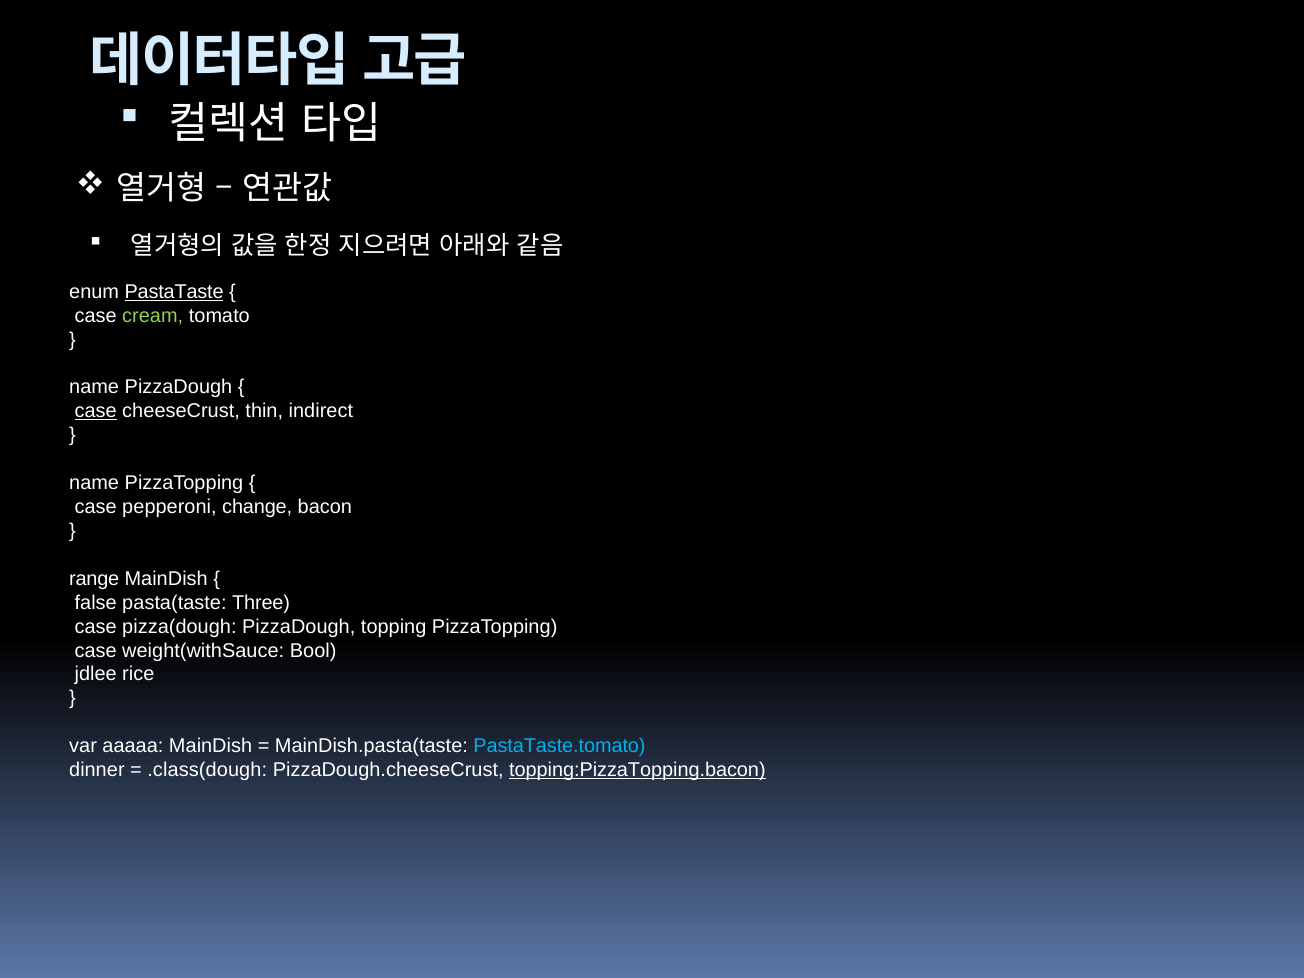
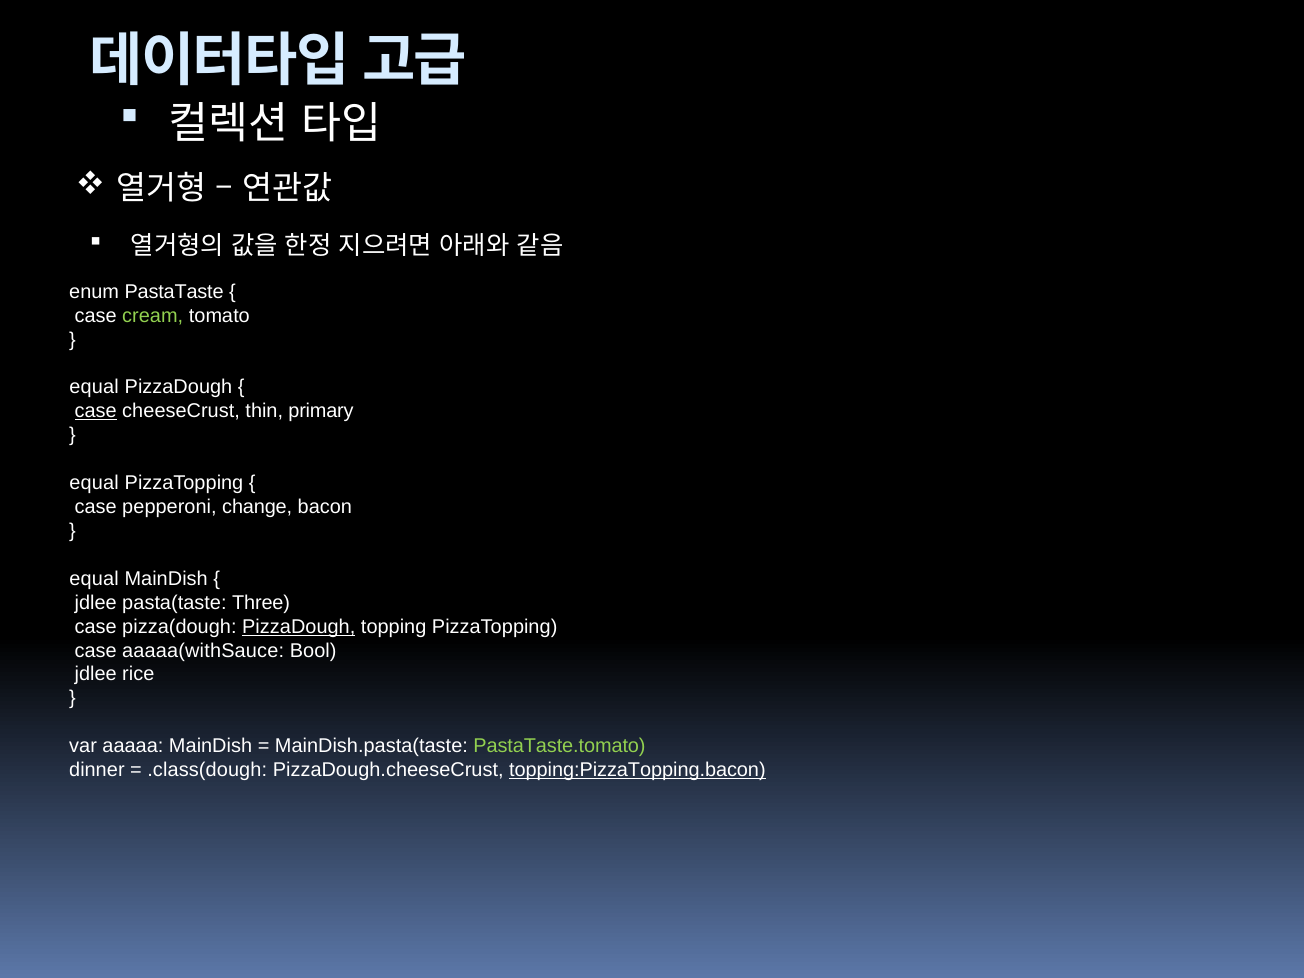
PastaTaste underline: present -> none
name at (94, 387): name -> equal
indirect: indirect -> primary
name at (94, 483): name -> equal
range at (94, 579): range -> equal
false at (96, 603): false -> jdlee
PizzaDough at (299, 627) underline: none -> present
weight(withSauce: weight(withSauce -> aaaaa(withSauce
PastaTaste.tomato colour: light blue -> light green
